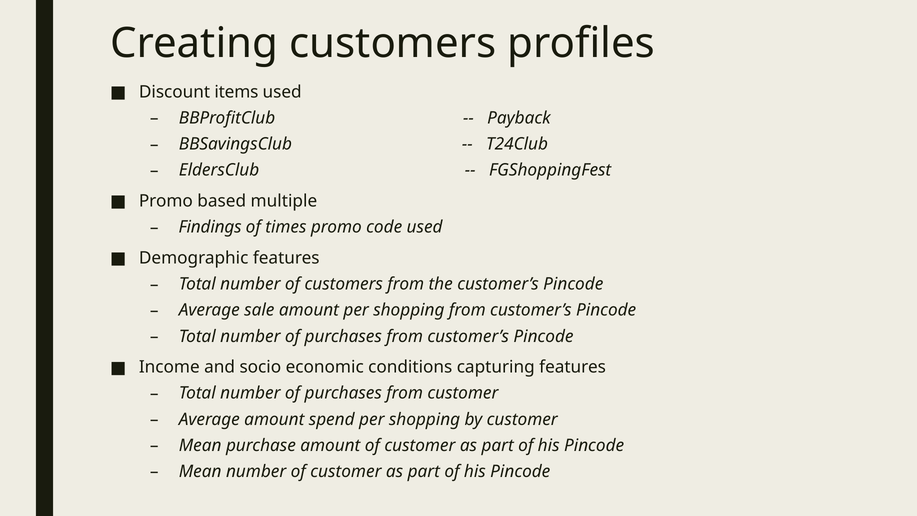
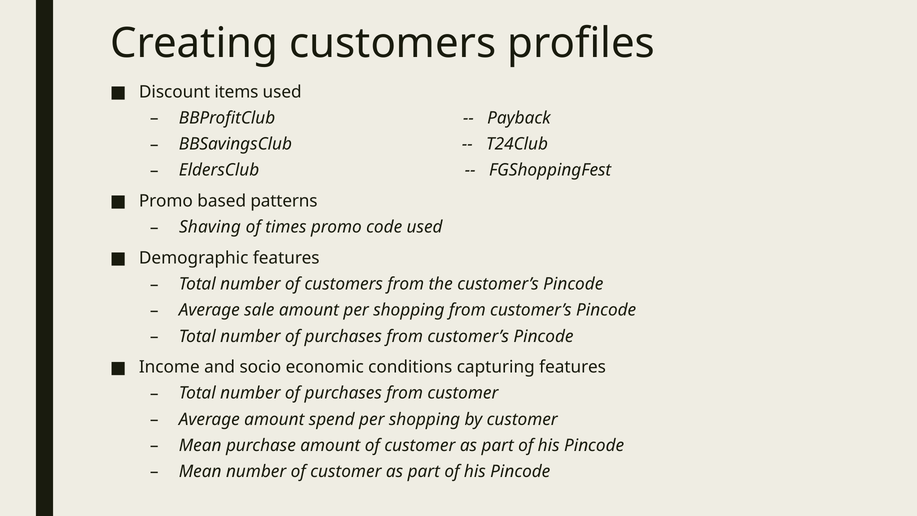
multiple: multiple -> patterns
Findings: Findings -> Shaving
